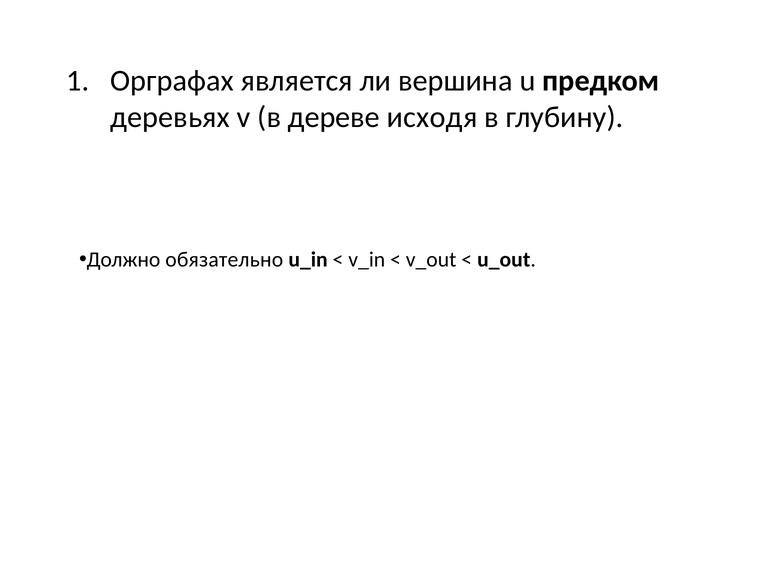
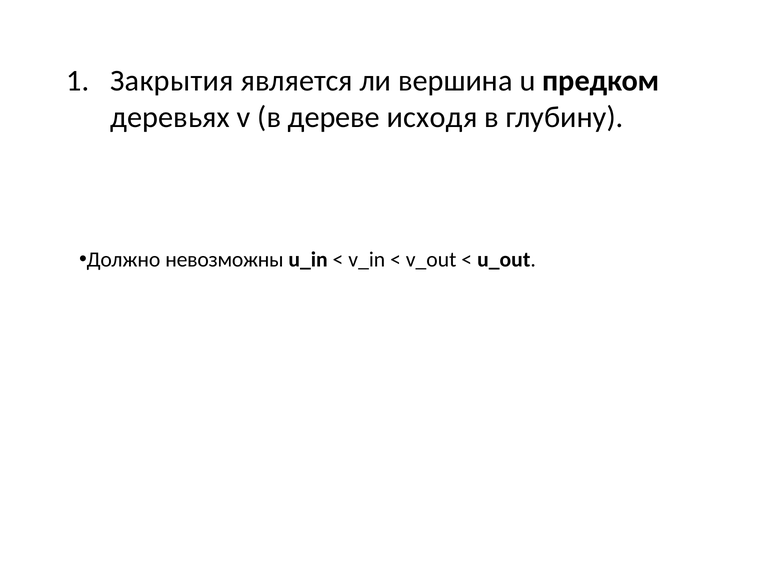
Орграфах: Орграфах -> Закрытия
обязательно: обязательно -> невозможны
